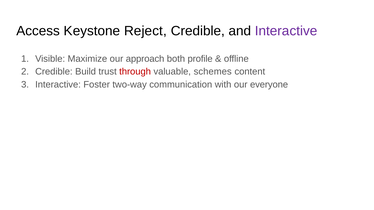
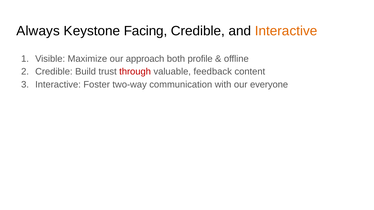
Access: Access -> Always
Reject: Reject -> Facing
Interactive at (286, 31) colour: purple -> orange
schemes: schemes -> feedback
